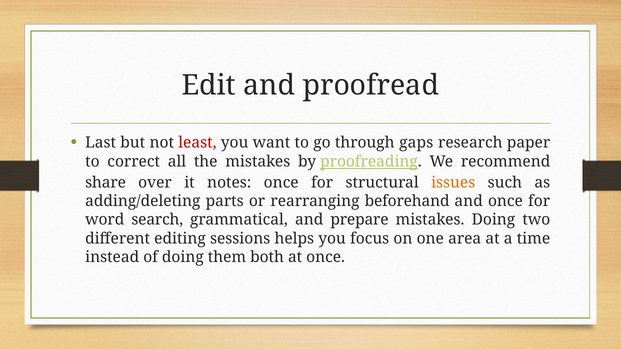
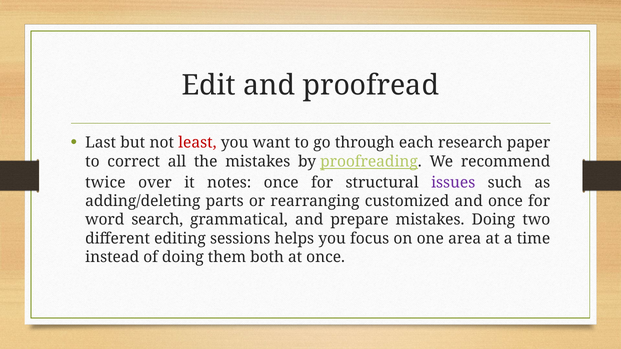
gaps: gaps -> each
share: share -> twice
issues colour: orange -> purple
beforehand: beforehand -> customized
